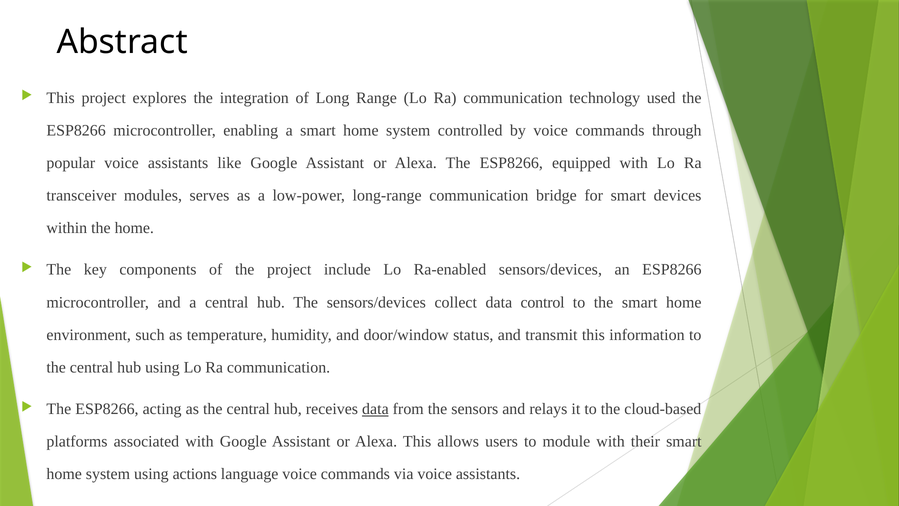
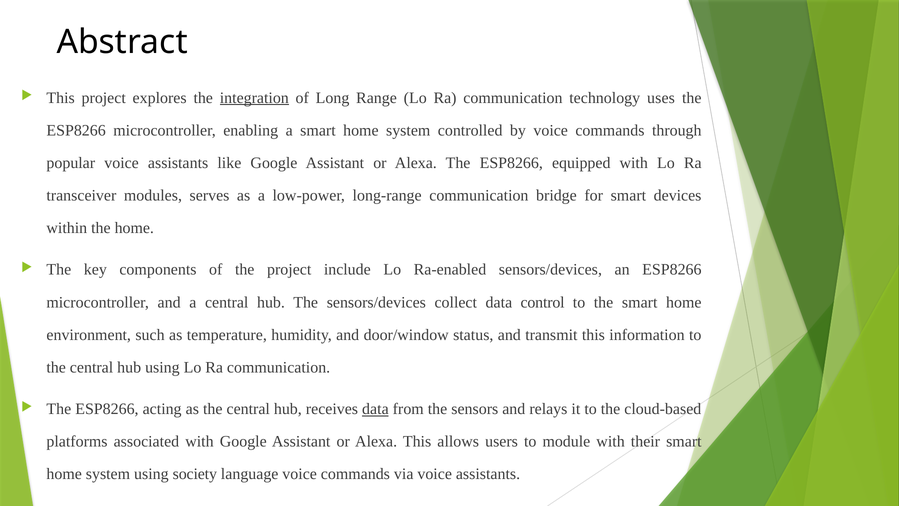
integration underline: none -> present
used: used -> uses
actions: actions -> society
